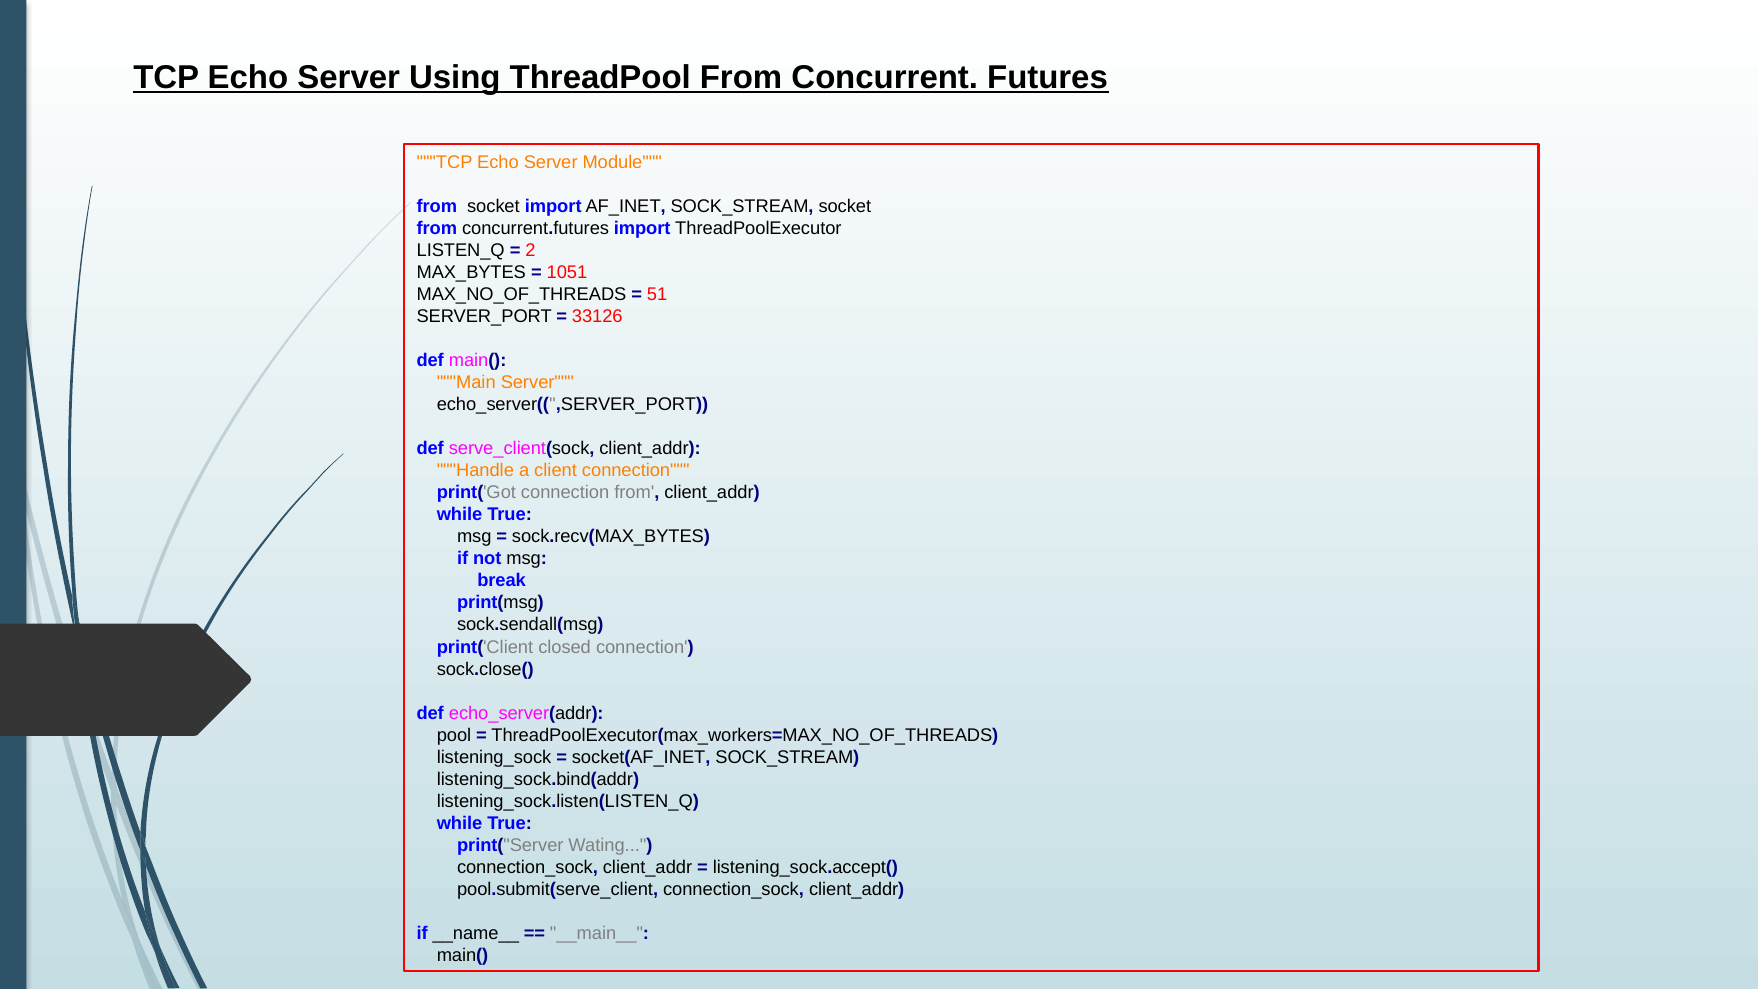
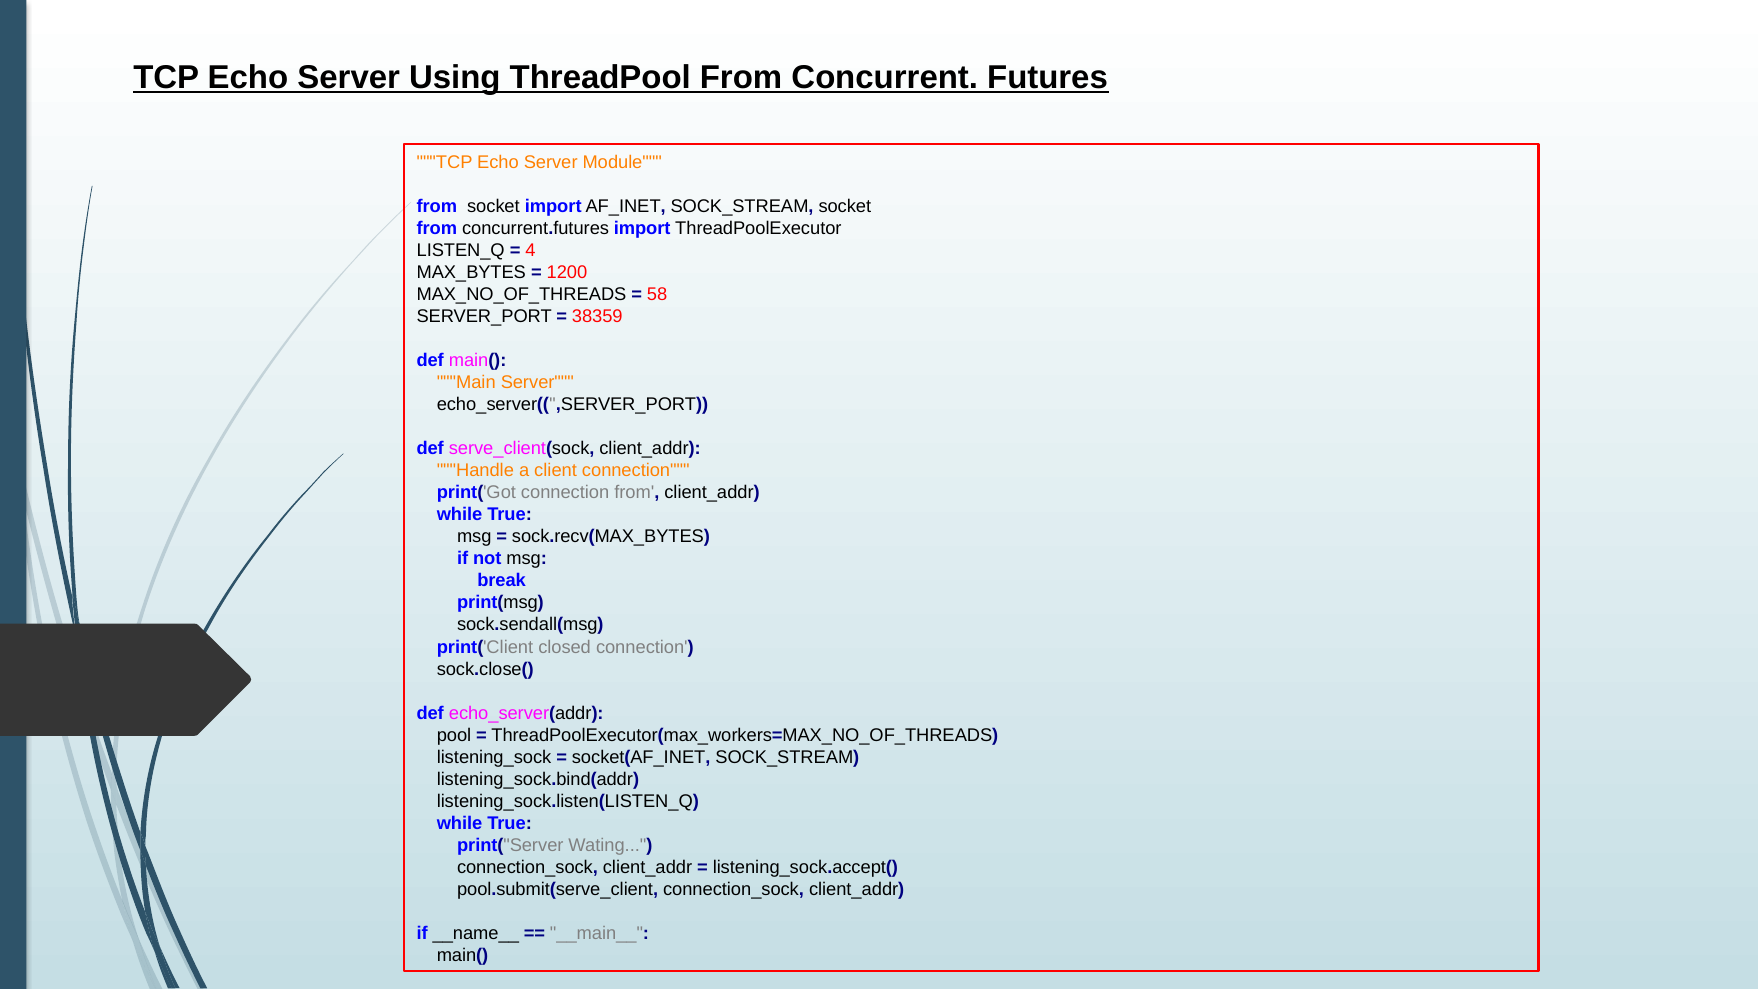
2: 2 -> 4
1051: 1051 -> 1200
51: 51 -> 58
33126: 33126 -> 38359
